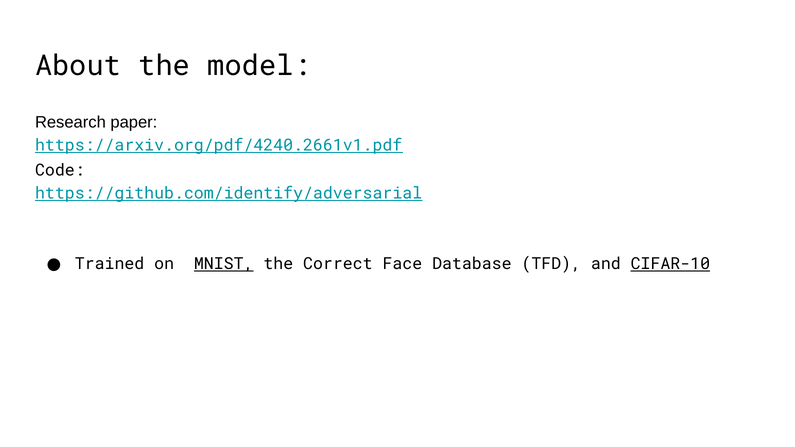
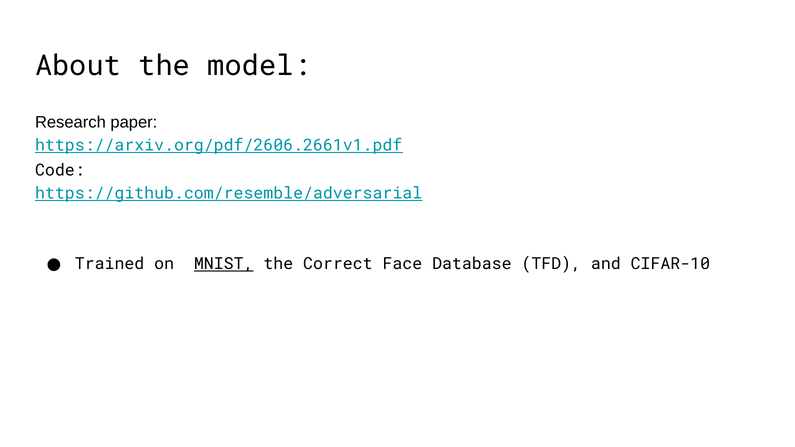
https://arxiv.org/pdf/4240.2661v1.pdf: https://arxiv.org/pdf/4240.2661v1.pdf -> https://arxiv.org/pdf/2606.2661v1.pdf
https://github.com/identify/adversarial: https://github.com/identify/adversarial -> https://github.com/resemble/adversarial
CIFAR-10 underline: present -> none
